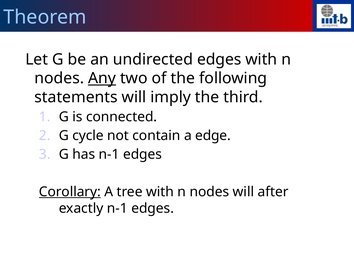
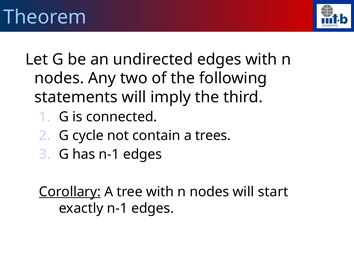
Any underline: present -> none
edge: edge -> trees
after: after -> start
